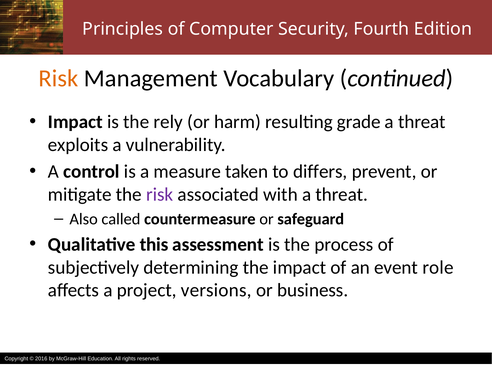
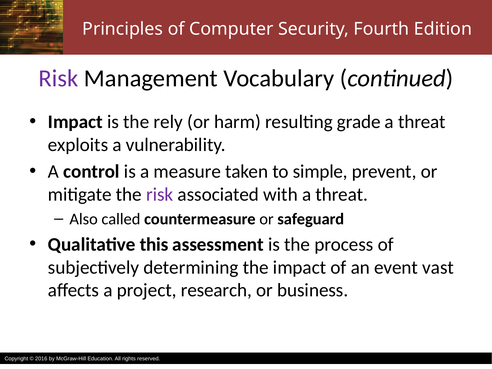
Risk at (59, 78) colour: orange -> purple
differs: differs -> simple
role: role -> vast
versions: versions -> research
